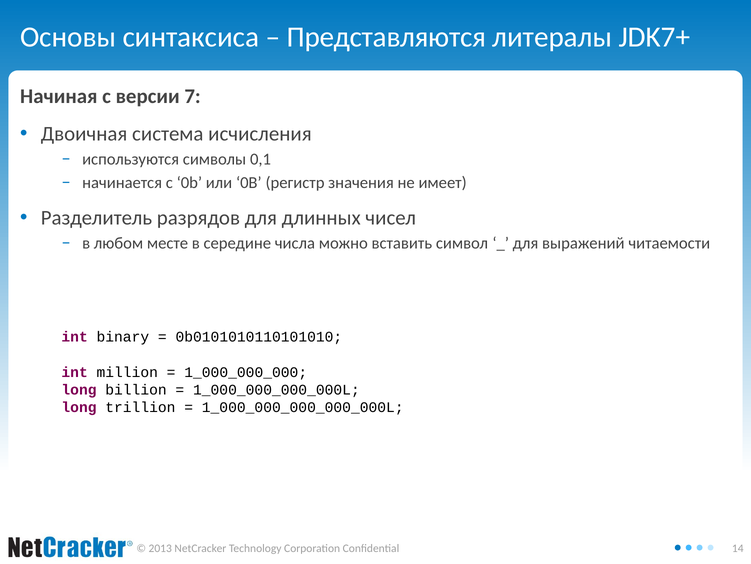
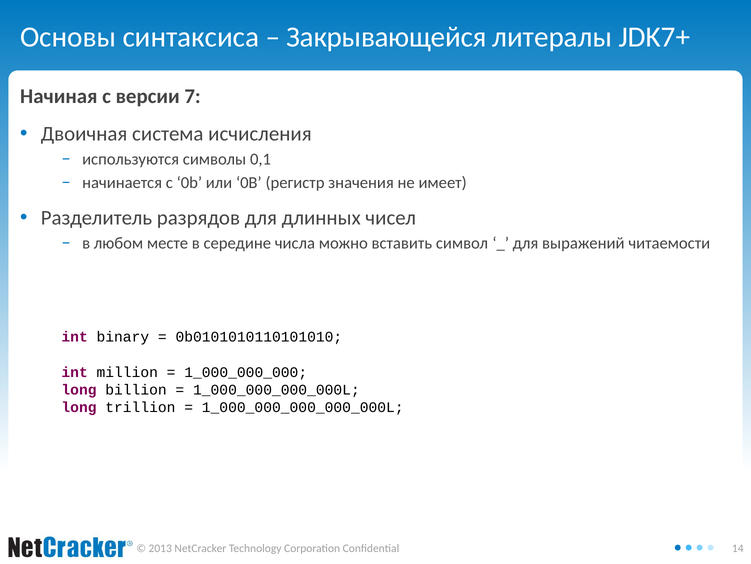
Представляются: Представляются -> Закрывающейся
